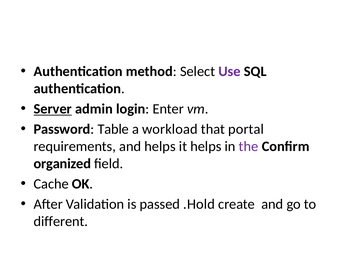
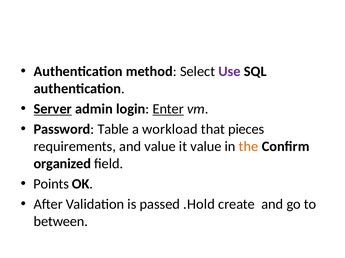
Enter underline: none -> present
portal: portal -> pieces
and helps: helps -> value
it helps: helps -> value
the colour: purple -> orange
Cache: Cache -> Points
different: different -> between
